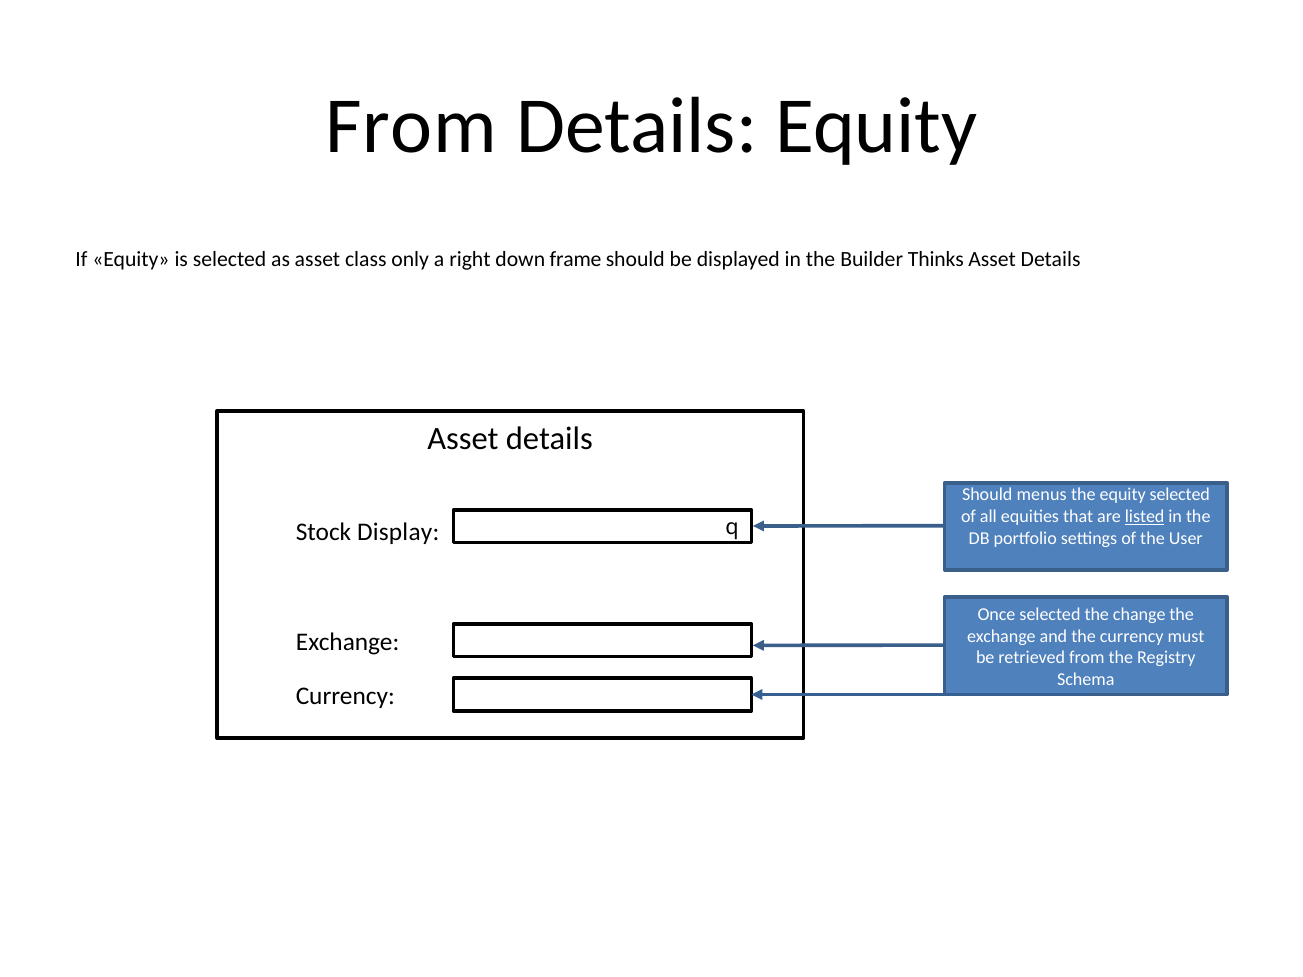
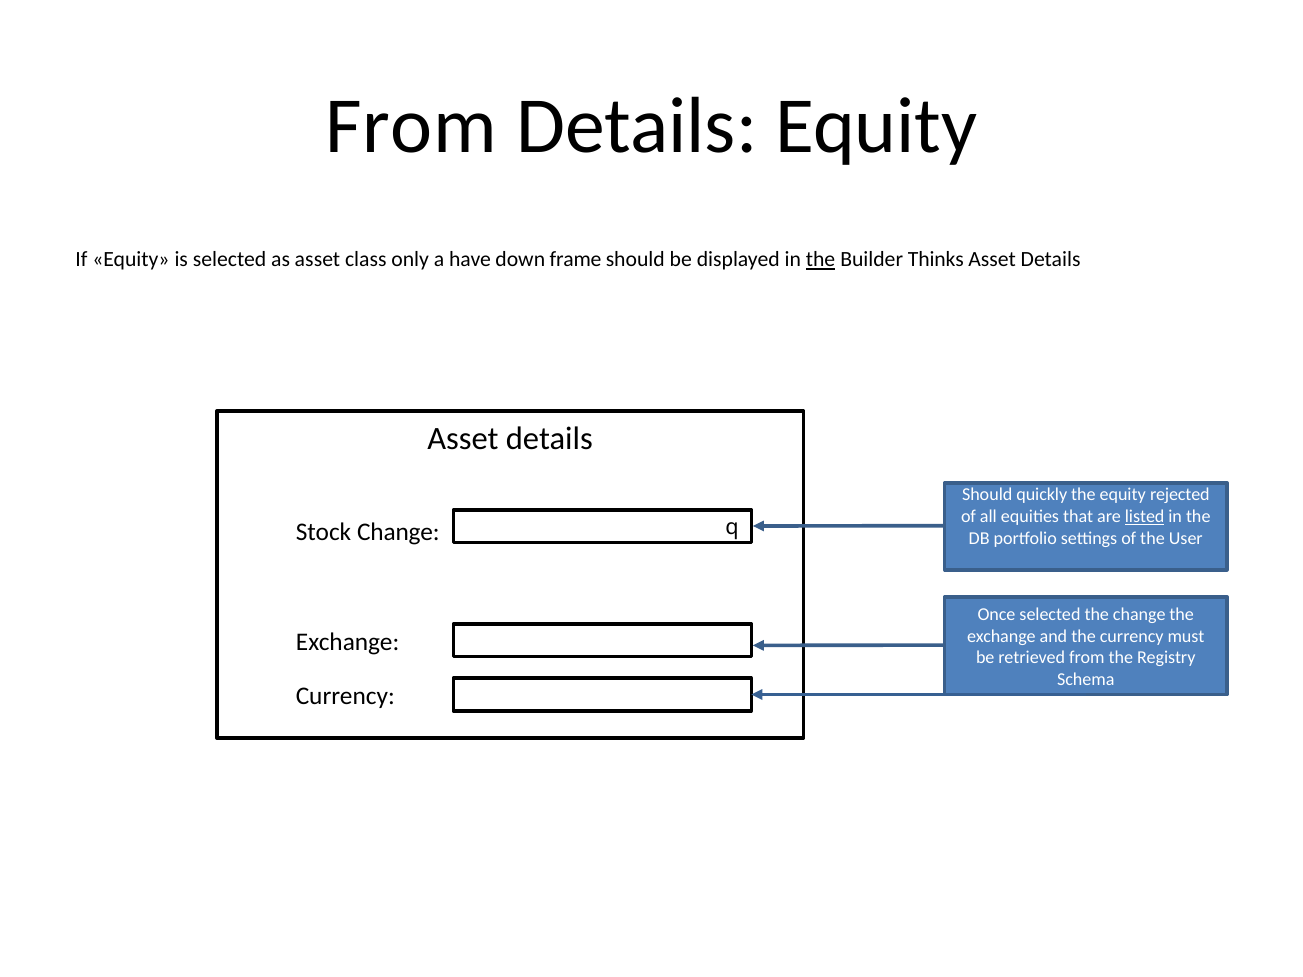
right: right -> have
the at (821, 260) underline: none -> present
menus: menus -> quickly
equity selected: selected -> rejected
Stock Display: Display -> Change
